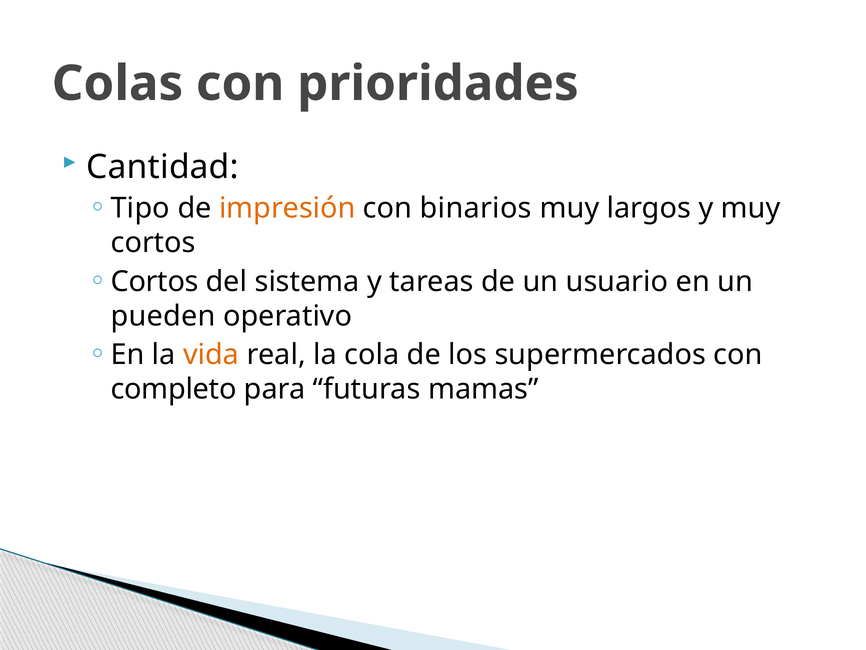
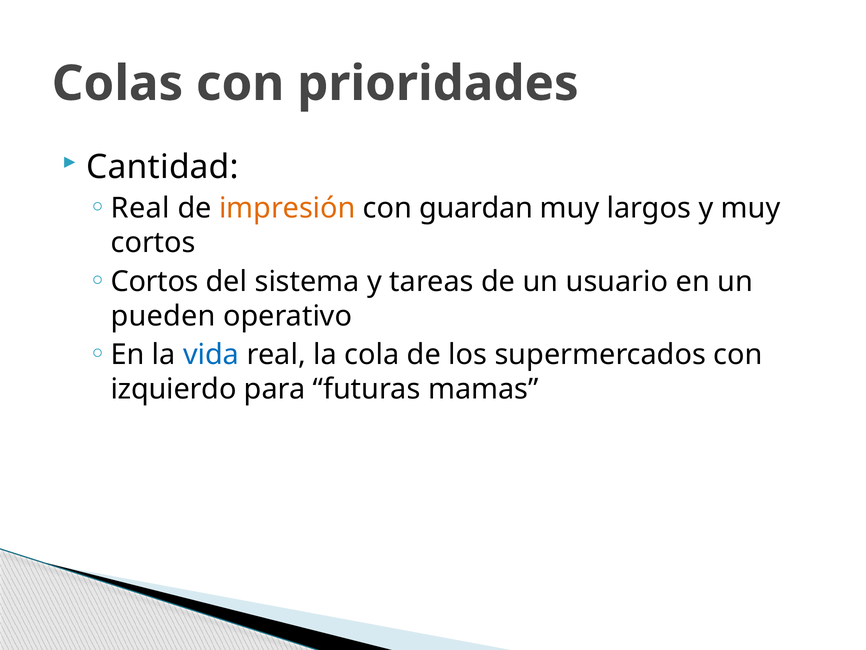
Tipo at (140, 208): Tipo -> Real
binarios: binarios -> guardan
vida colour: orange -> blue
completo: completo -> izquierdo
